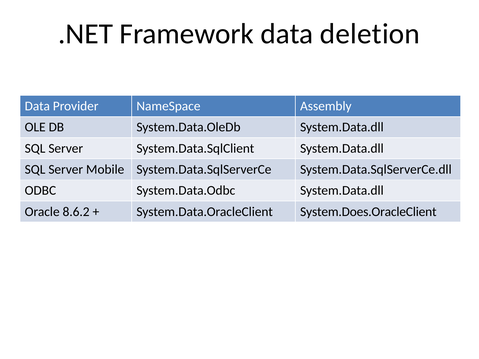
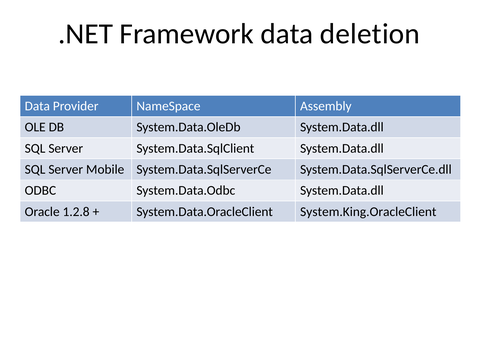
8.6.2: 8.6.2 -> 1.2.8
System.Does.OracleClient: System.Does.OracleClient -> System.King.OracleClient
